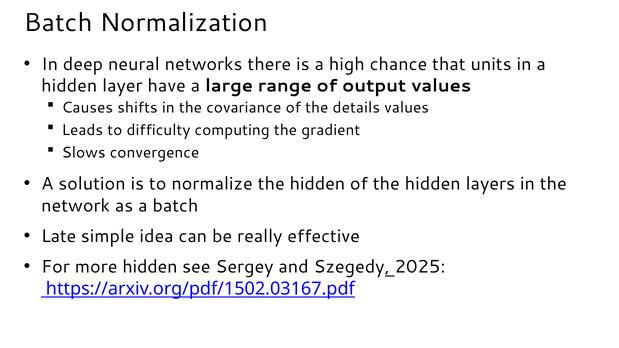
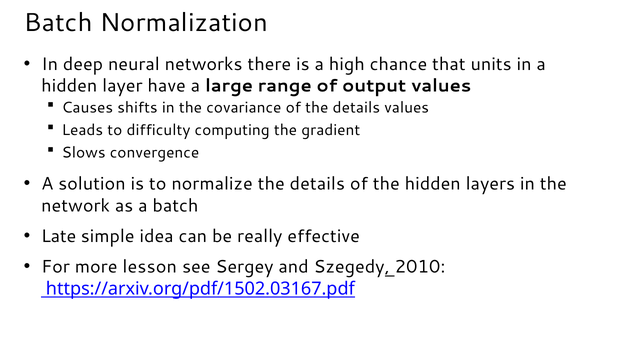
normalize the hidden: hidden -> details
more hidden: hidden -> lesson
2025: 2025 -> 2010
